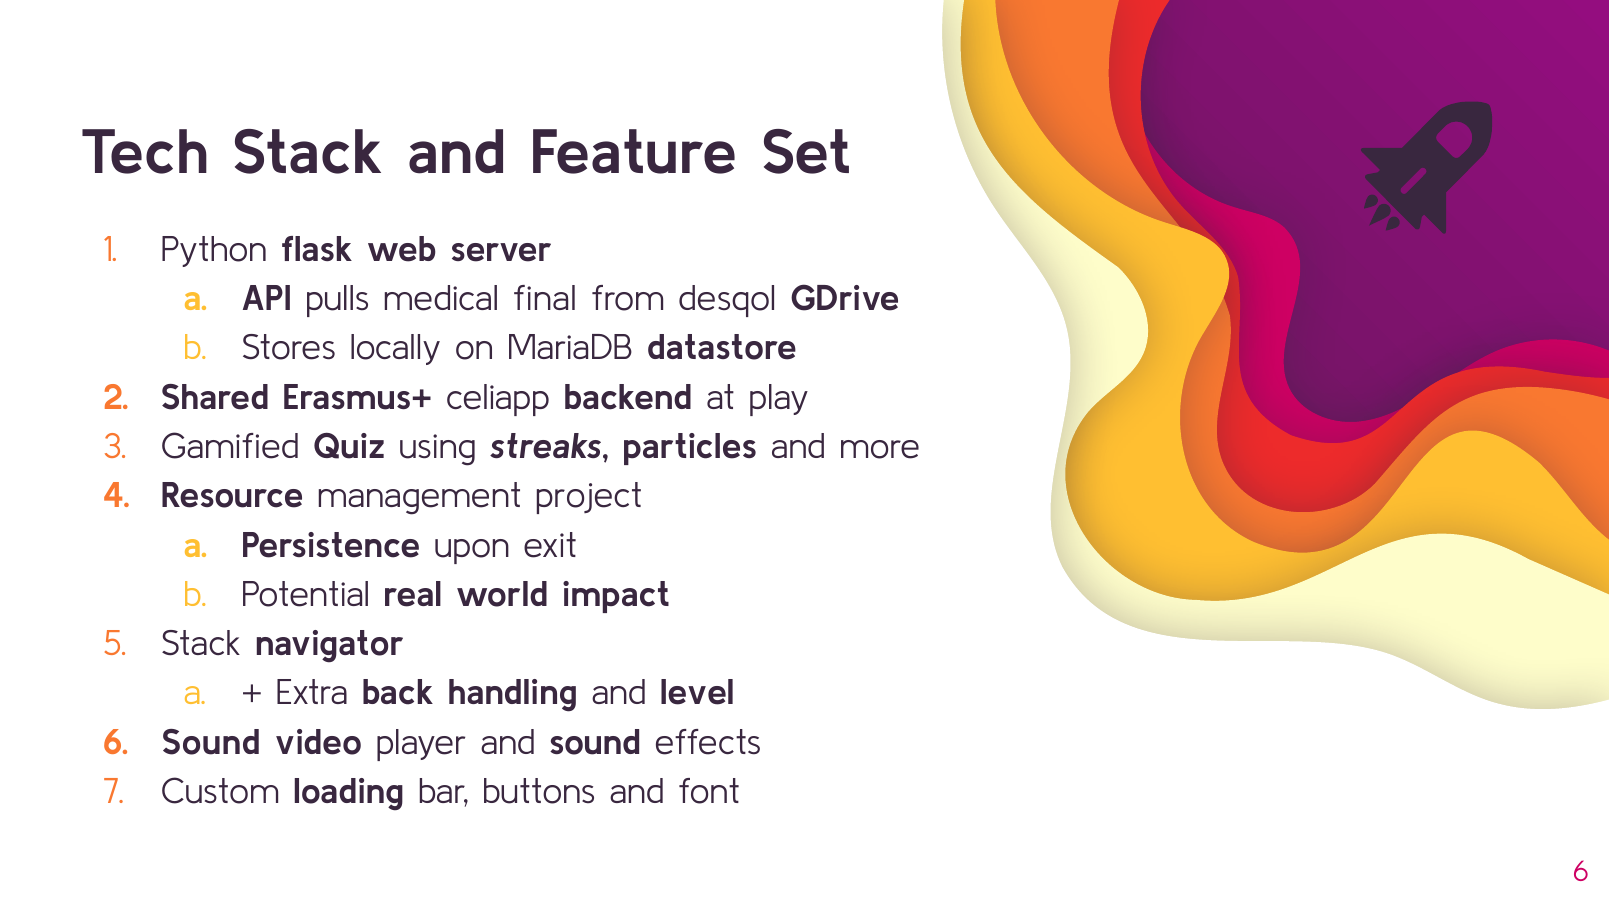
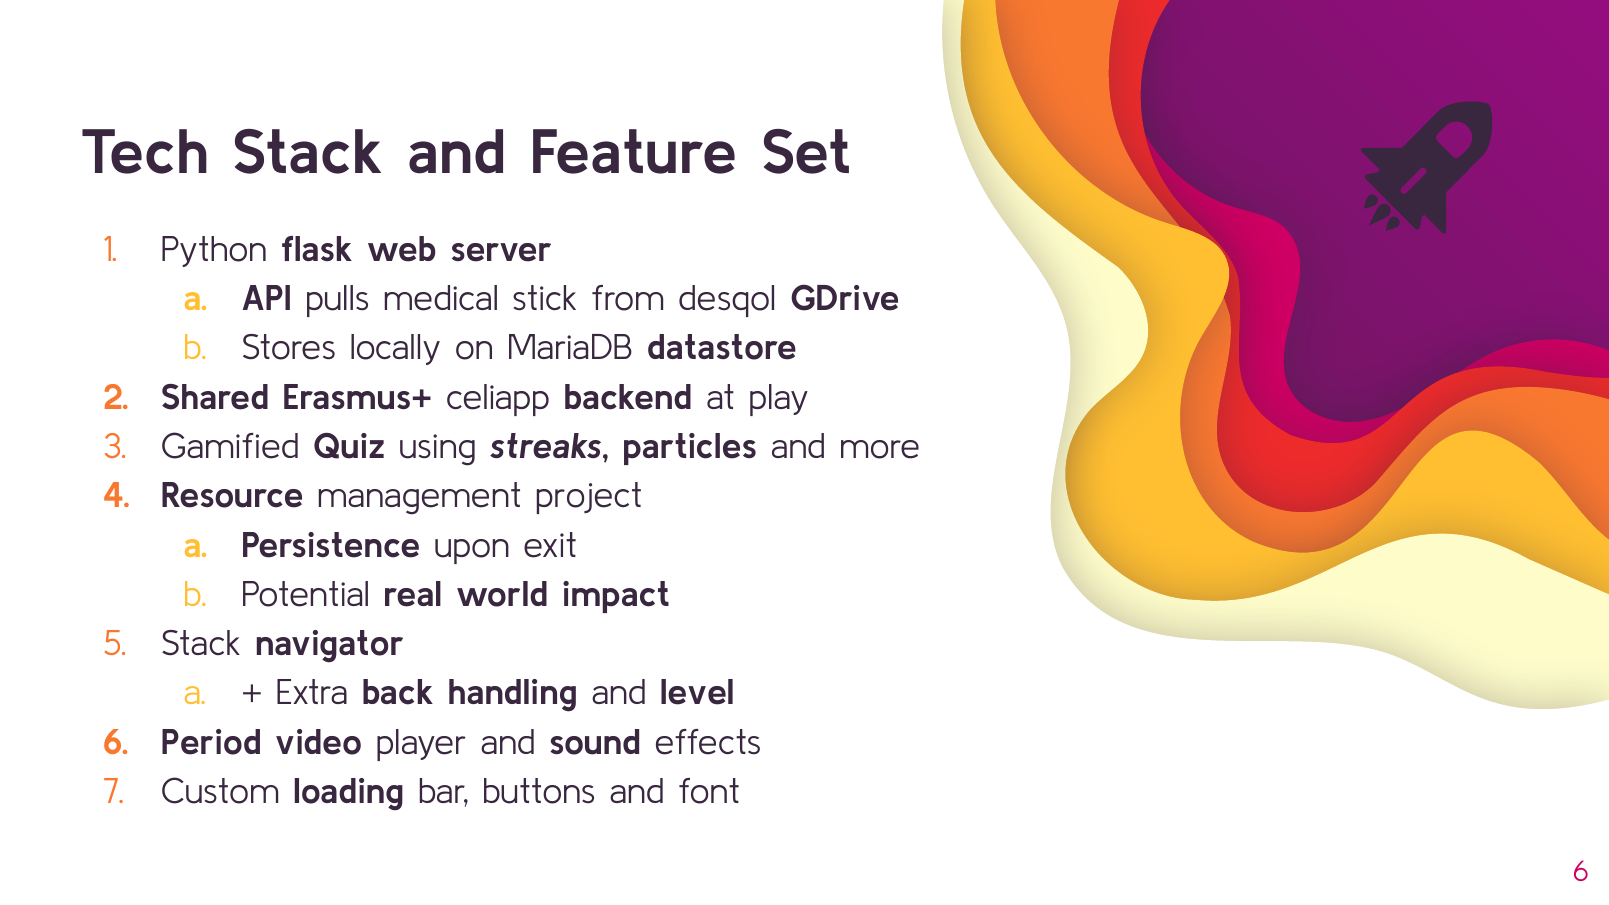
final: final -> stick
Sound at (211, 742): Sound -> Period
